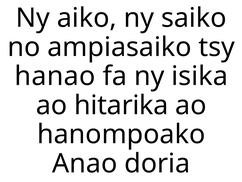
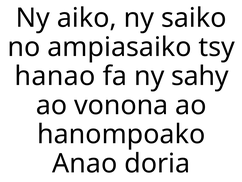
isika: isika -> sahy
hitarika: hitarika -> vonona
